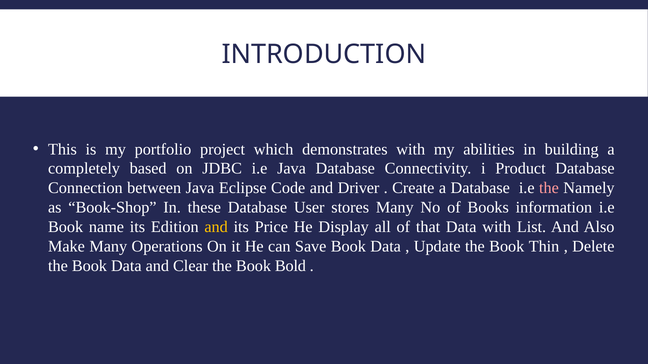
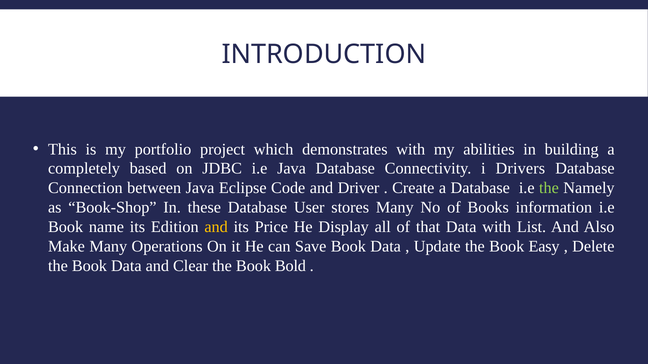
Product: Product -> Drivers
the at (549, 188) colour: pink -> light green
Thin: Thin -> Easy
